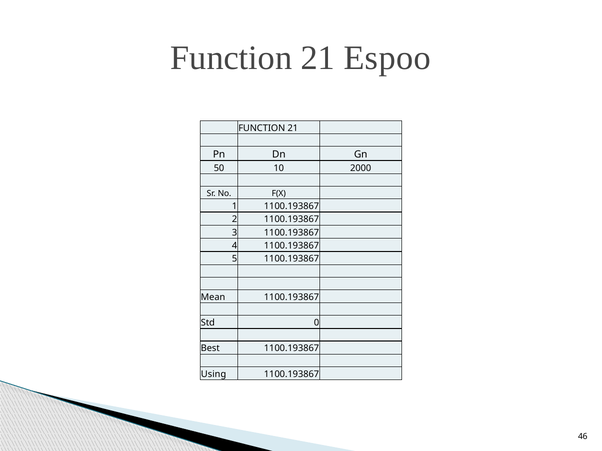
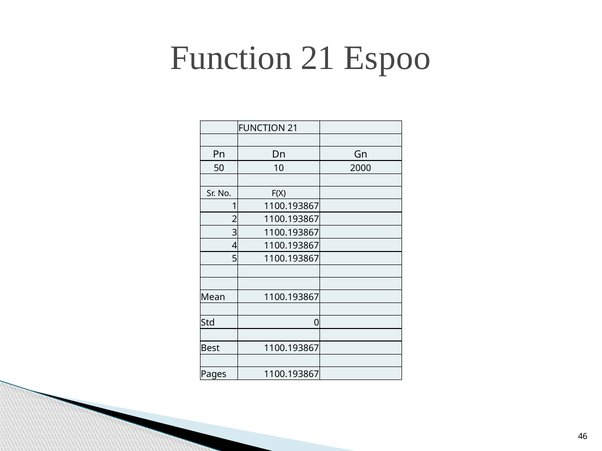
Using: Using -> Pages
